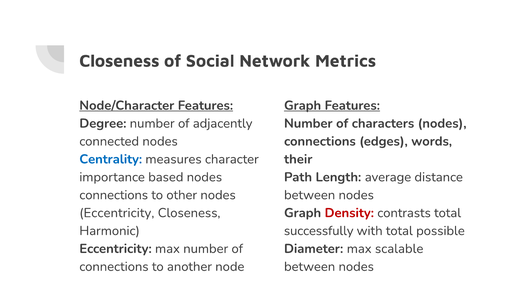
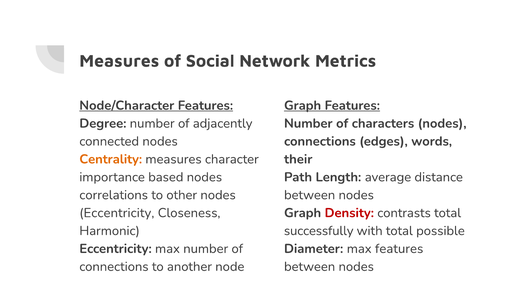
Closeness at (119, 61): Closeness -> Measures
Centrality colour: blue -> orange
connections at (114, 195): connections -> correlations
max scalable: scalable -> features
